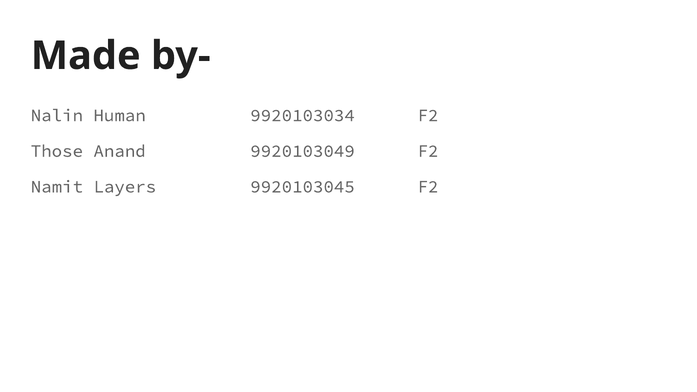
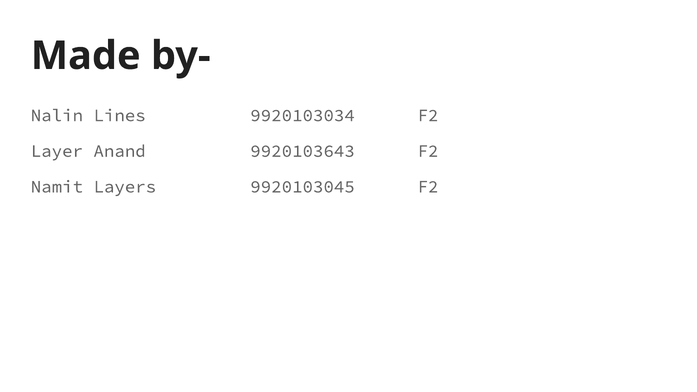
Humаn: Humаn -> Lines
Those: Those -> Layer
9920103049: 9920103049 -> 9920103643
